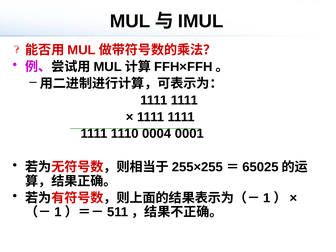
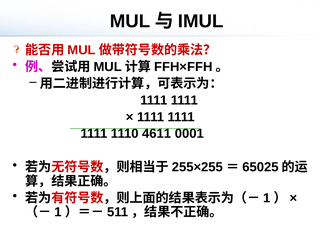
0004: 0004 -> 4611
